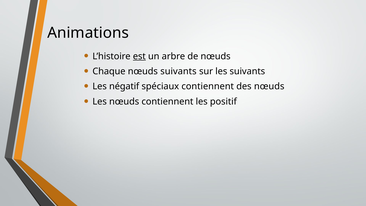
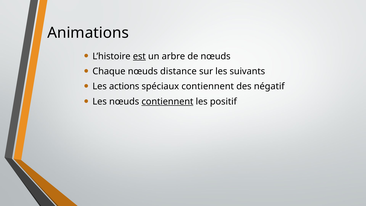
nœuds suivants: suivants -> distance
négatif: négatif -> actions
des nœuds: nœuds -> négatif
contiennent at (167, 102) underline: none -> present
